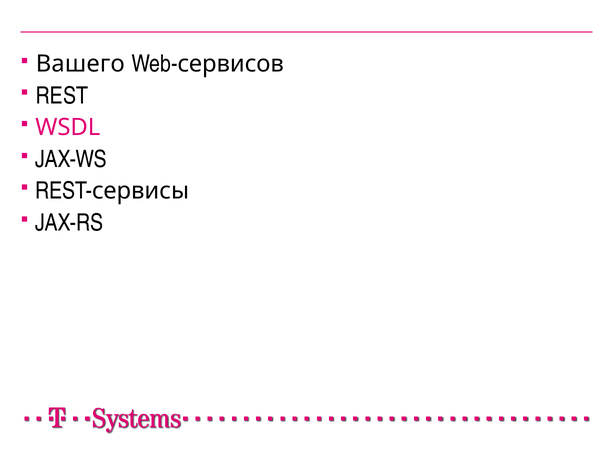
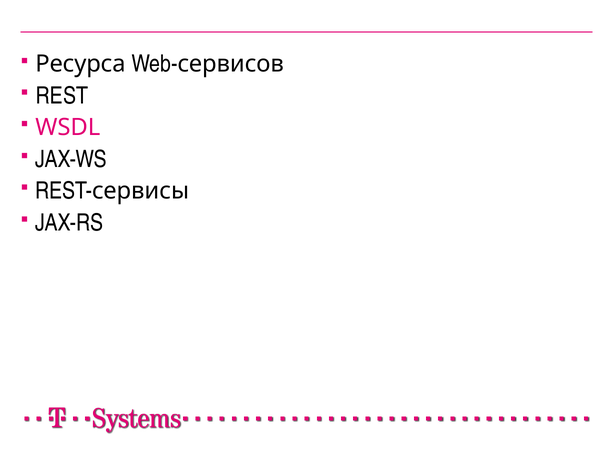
Вашего: Вашего -> Ресурса
